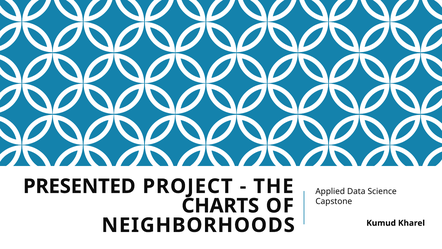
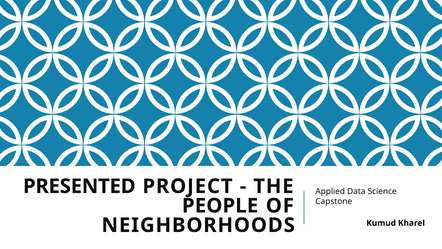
CHARTS: CHARTS -> PEOPLE
